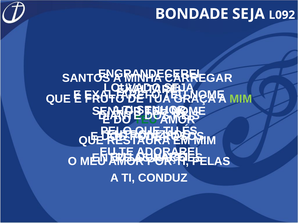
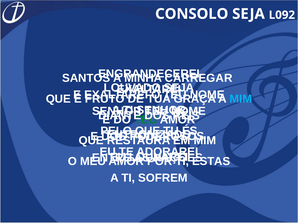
BONDADE: BONDADE -> CONSOLO
MIM at (241, 99) colour: light green -> light blue
PELAS: PELAS -> ESTAS
CONDUZ: CONDUZ -> SOFREM
